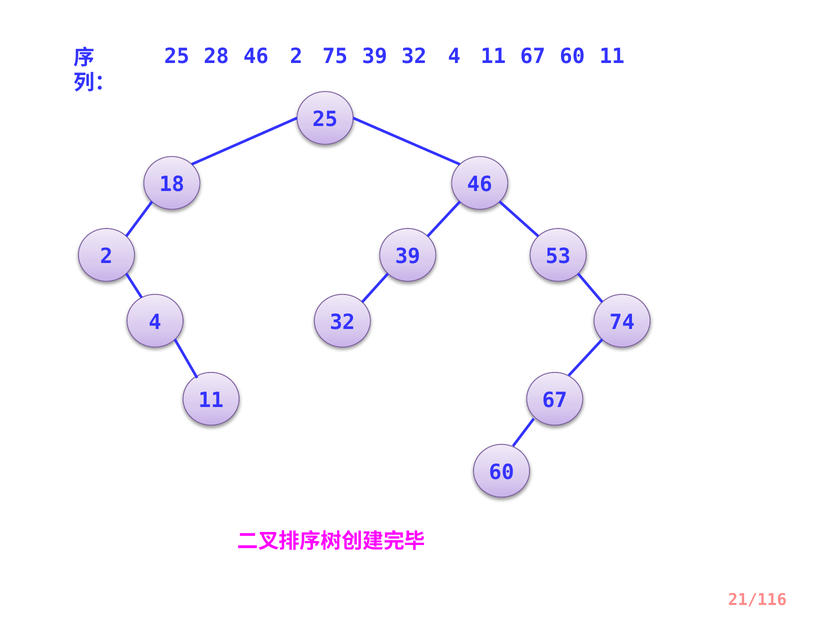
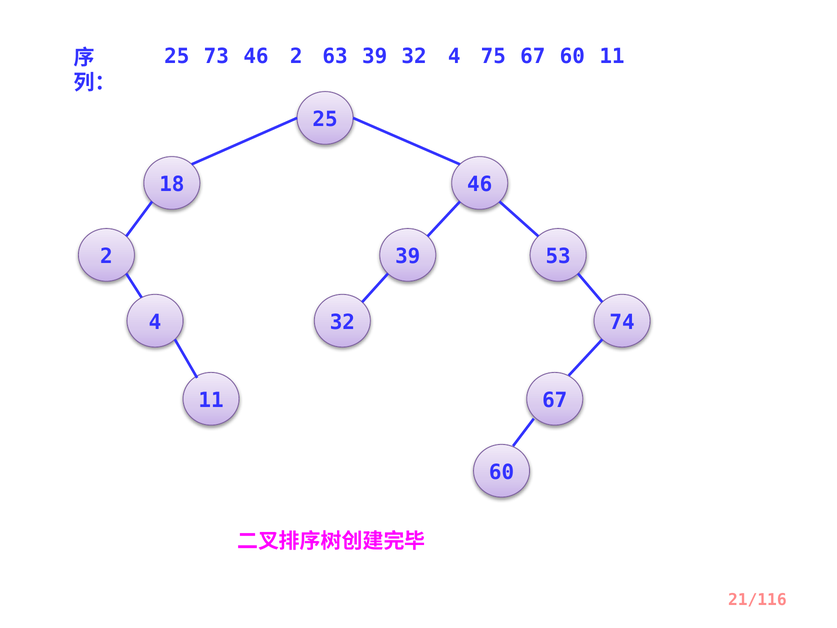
28: 28 -> 73
75: 75 -> 63
32 4 11: 11 -> 75
